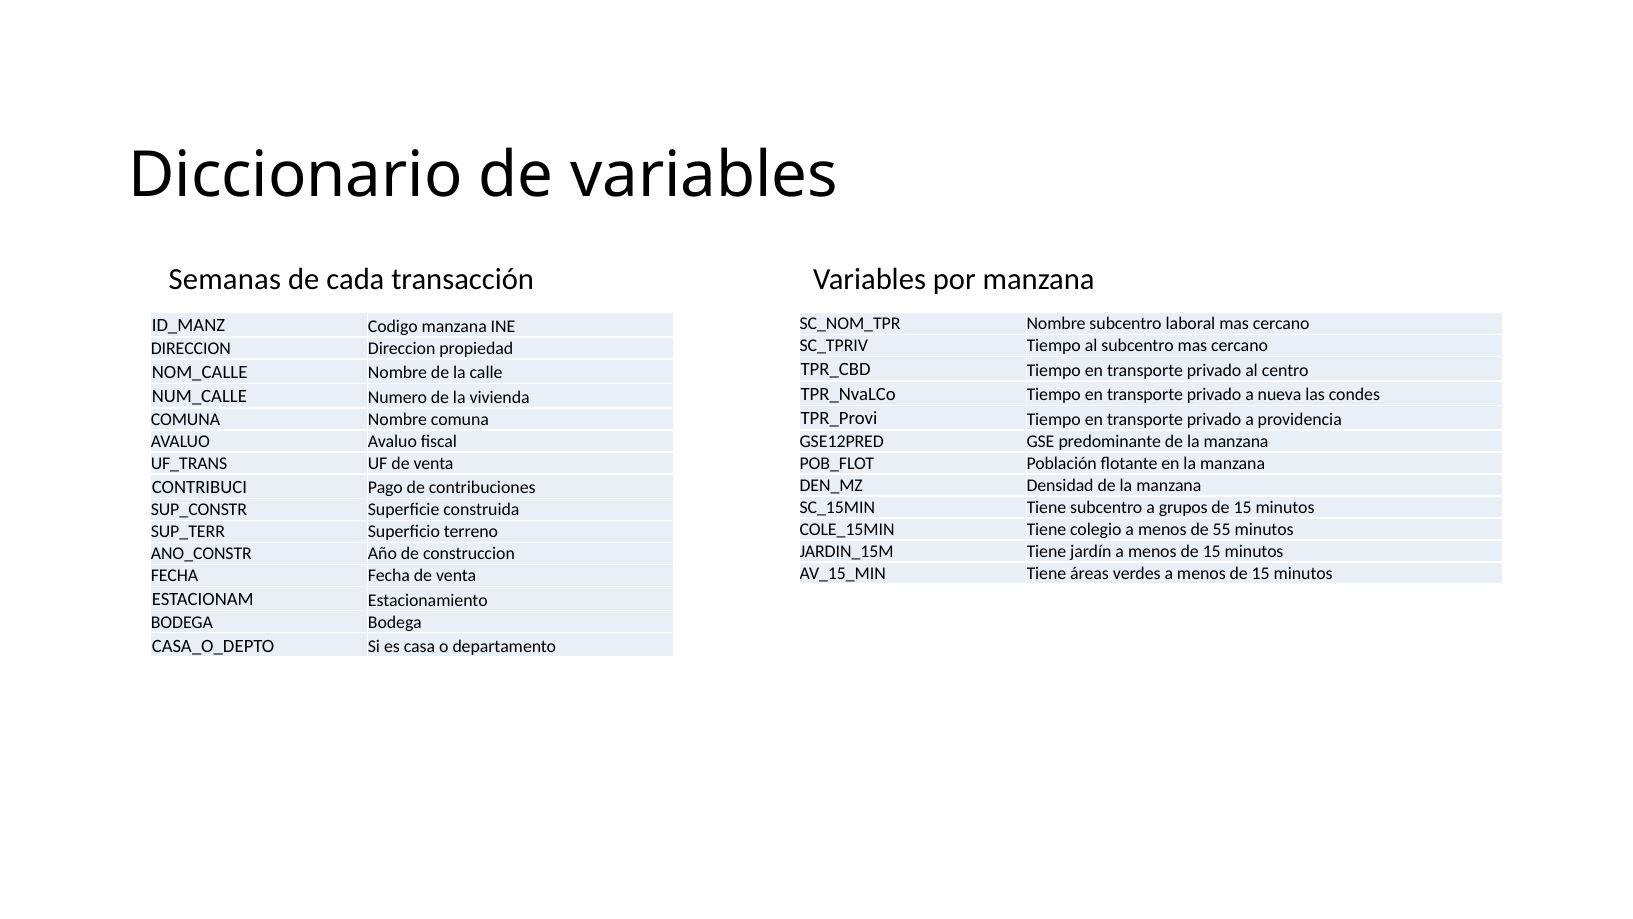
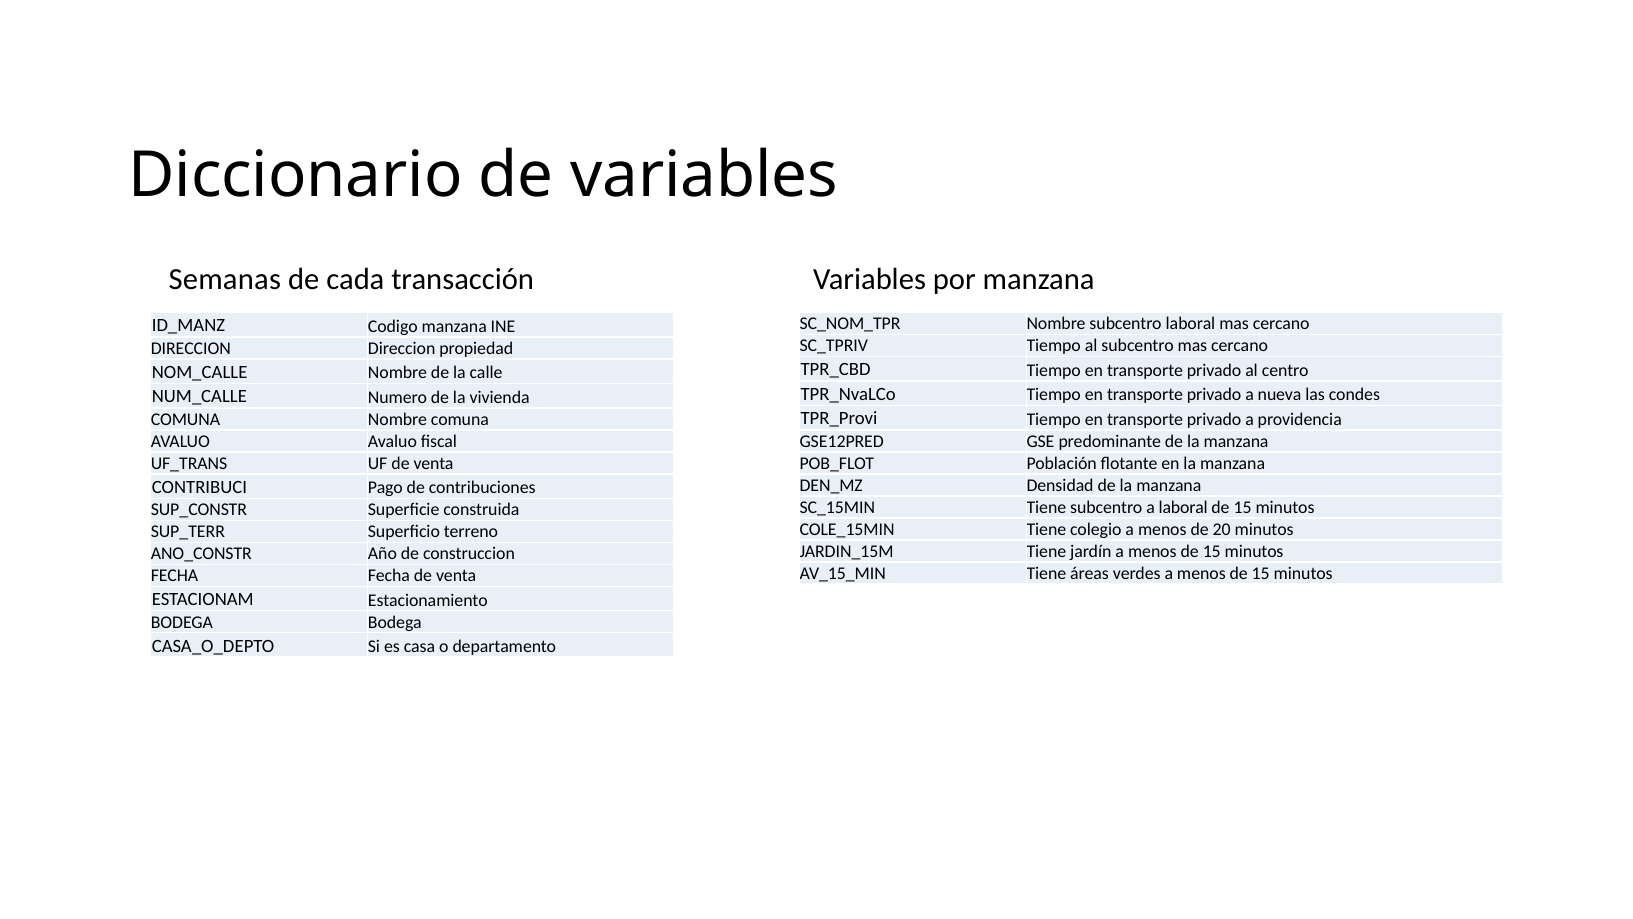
a grupos: grupos -> laboral
55: 55 -> 20
